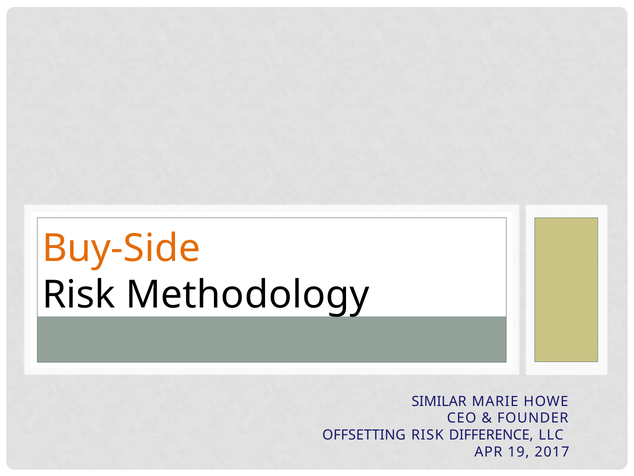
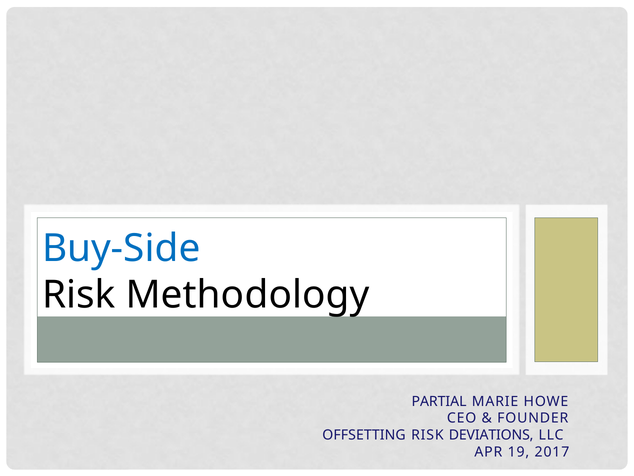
Buy-Side colour: orange -> blue
SIMILAR: SIMILAR -> PARTIAL
DIFFERENCE: DIFFERENCE -> DEVIATIONS
